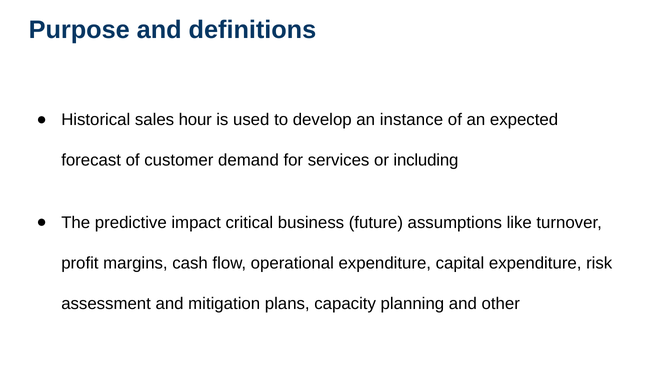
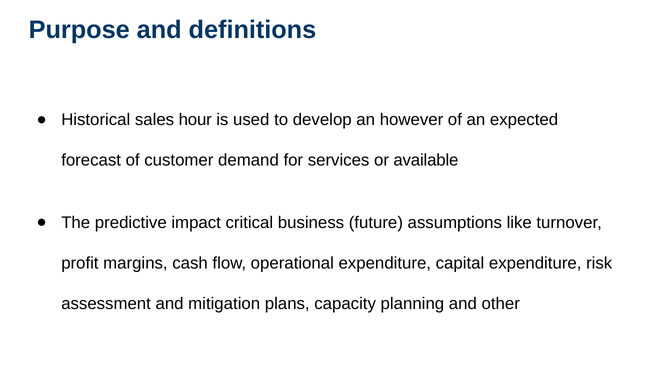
instance: instance -> however
including: including -> available
